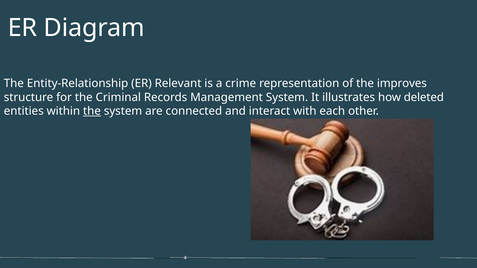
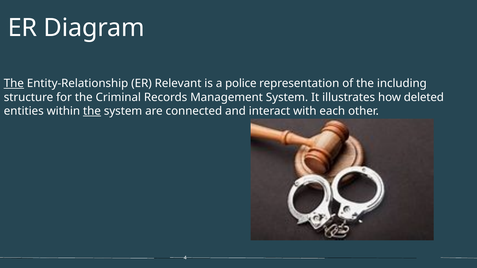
The at (14, 83) underline: none -> present
crime: crime -> police
improves: improves -> including
